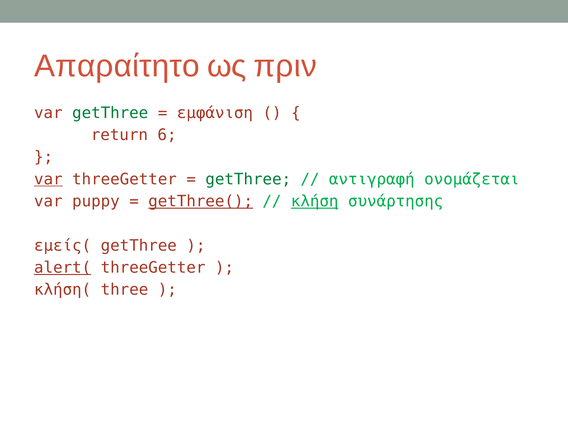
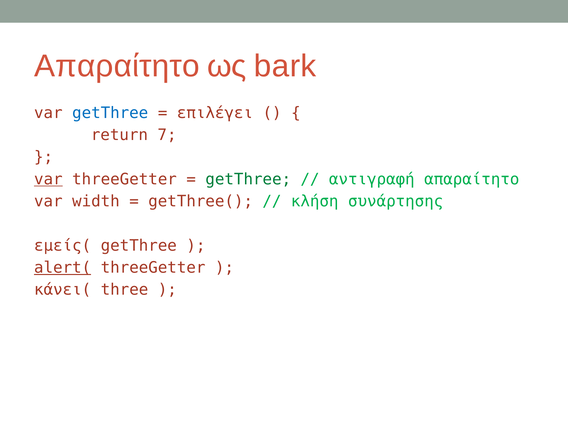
πριν: πριν -> bark
getThree at (110, 113) colour: green -> blue
εμφάνιση: εμφάνιση -> επιλέγει
6: 6 -> 7
αντιγραφή ονομάζεται: ονομάζεται -> απαραίτητο
puppy: puppy -> width
getThree( underline: present -> none
κλήση underline: present -> none
κλήση(: κλήση( -> κάνει(
